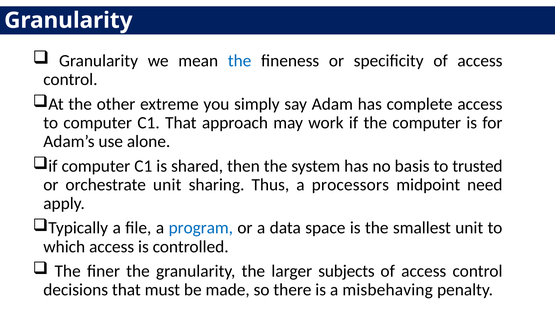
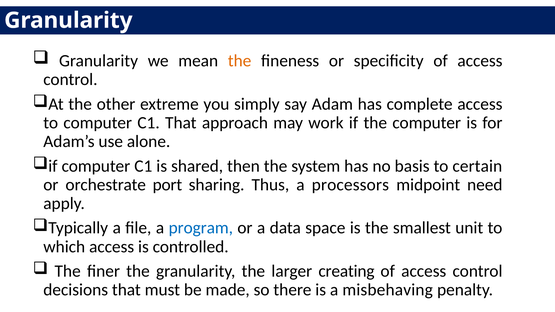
the at (240, 61) colour: blue -> orange
trusted: trusted -> certain
orchestrate unit: unit -> port
subjects: subjects -> creating
